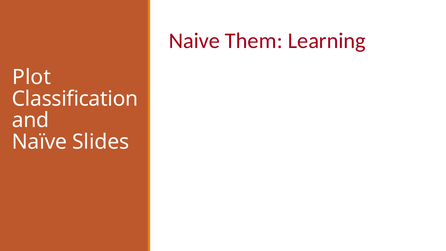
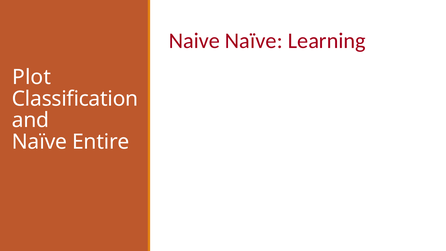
Naive Them: Them -> Naïve
Slides: Slides -> Entire
